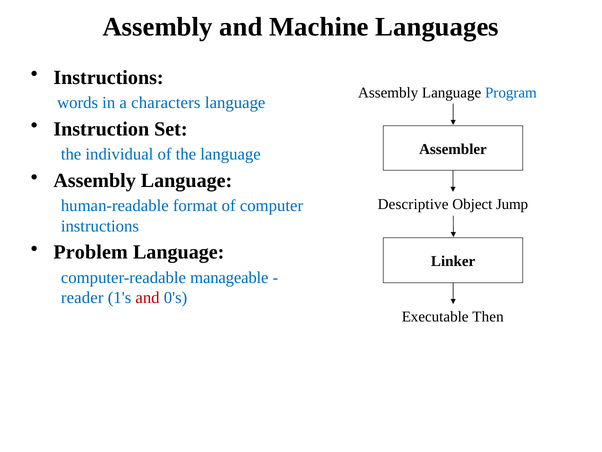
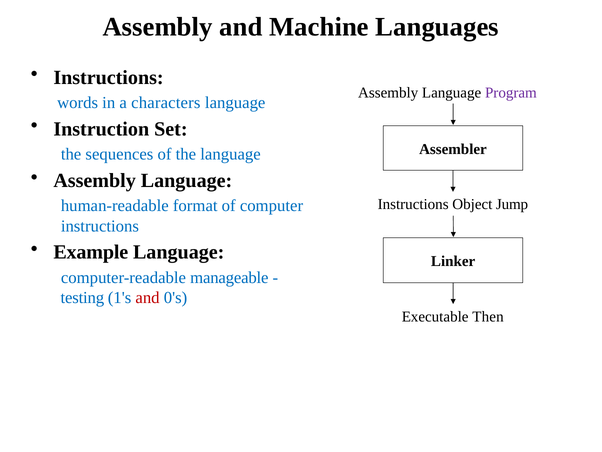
Program colour: blue -> purple
individual: individual -> sequences
Descriptive at (413, 204): Descriptive -> Instructions
Problem: Problem -> Example
reader: reader -> testing
